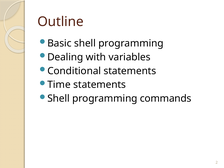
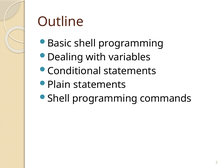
Time: Time -> Plain
